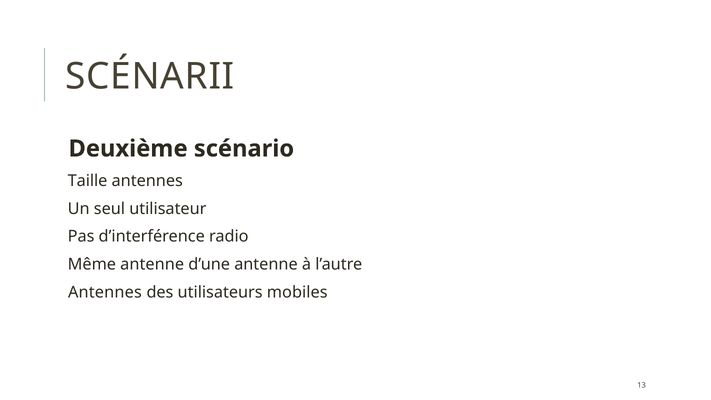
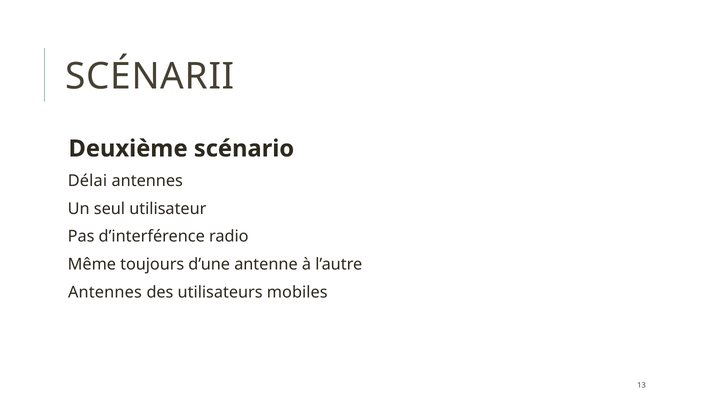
Taille: Taille -> Délai
Même antenne: antenne -> toujours
